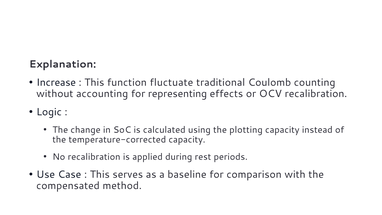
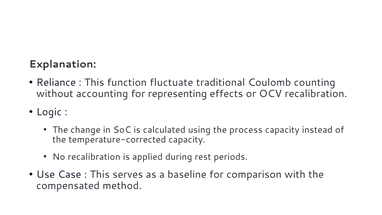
Increase: Increase -> Reliance
plotting: plotting -> process
